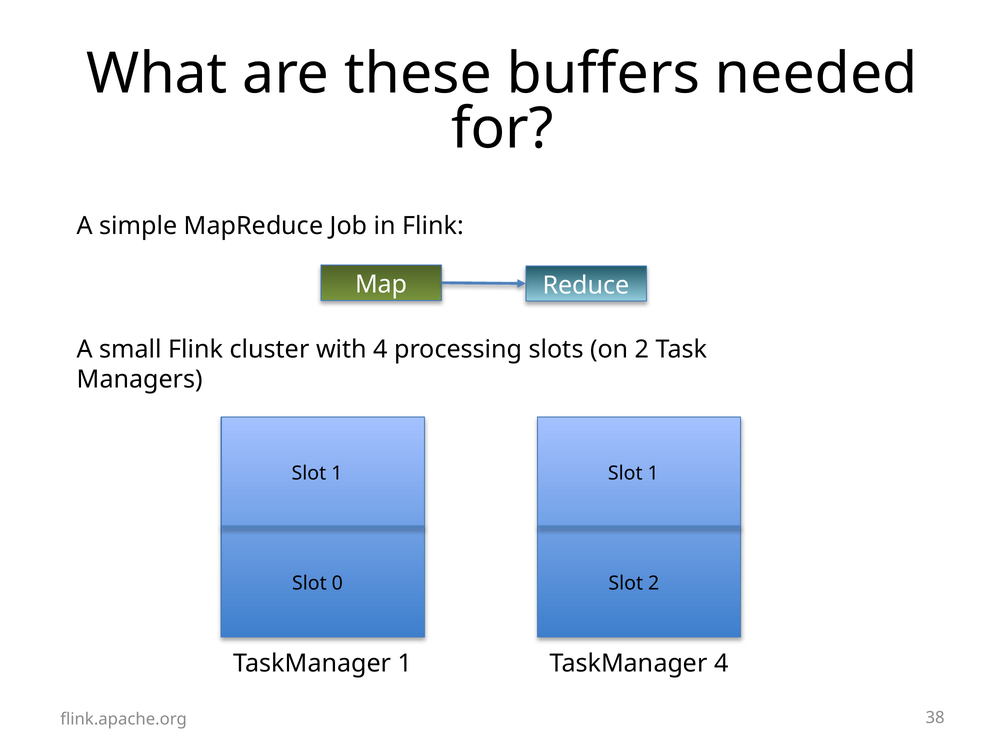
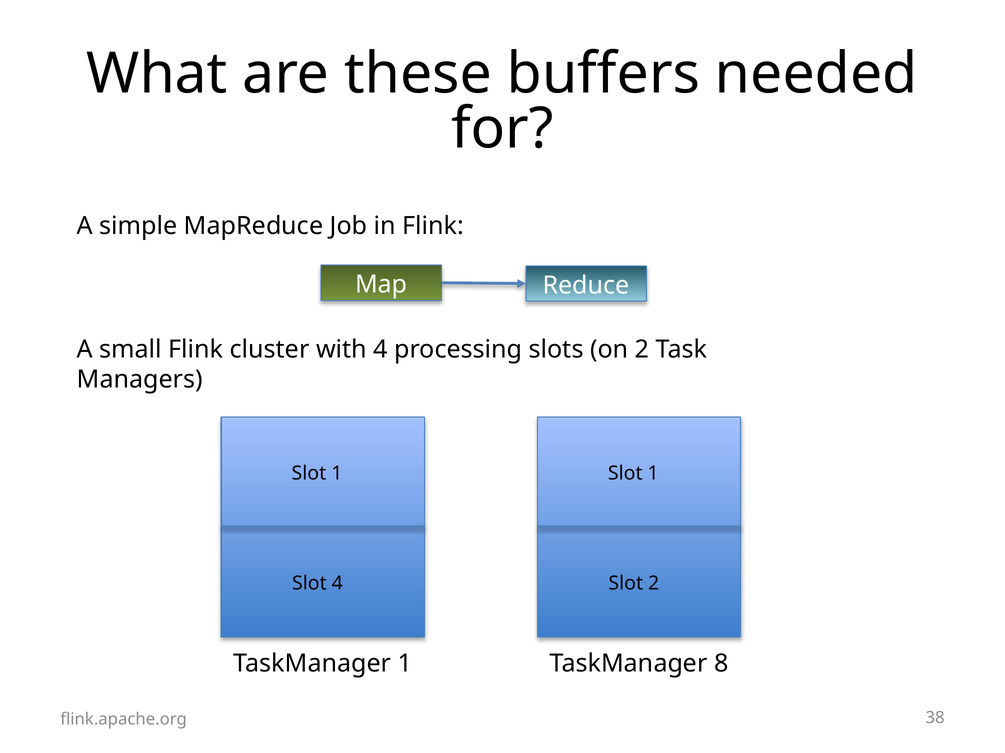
Slot 0: 0 -> 4
TaskManager 4: 4 -> 8
